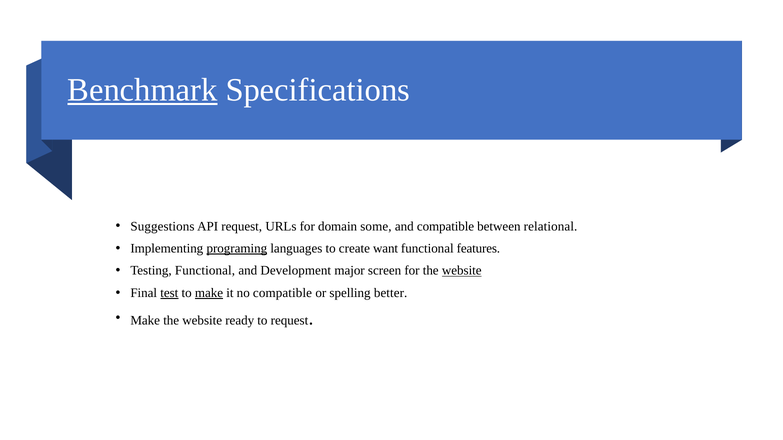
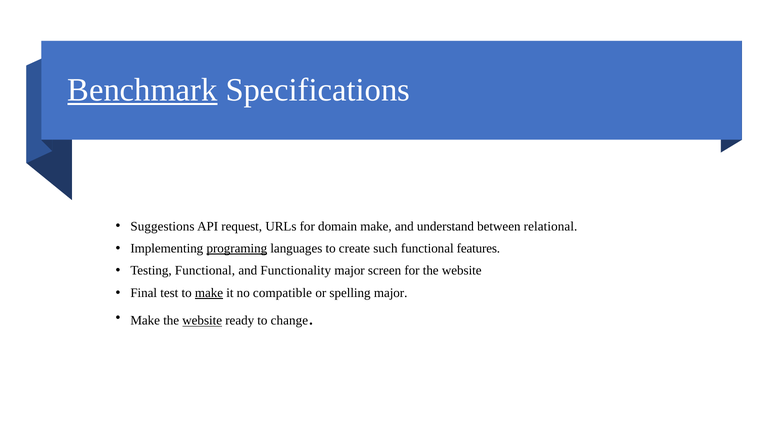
domain some: some -> make
and compatible: compatible -> understand
want: want -> such
Development: Development -> Functionality
website at (462, 271) underline: present -> none
test underline: present -> none
spelling better: better -> major
website at (202, 321) underline: none -> present
to request: request -> change
